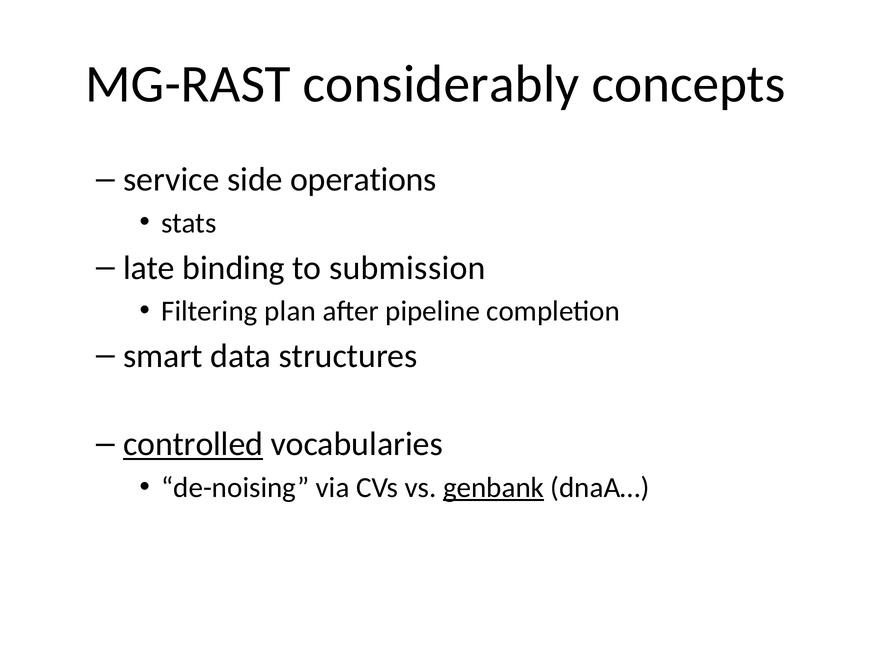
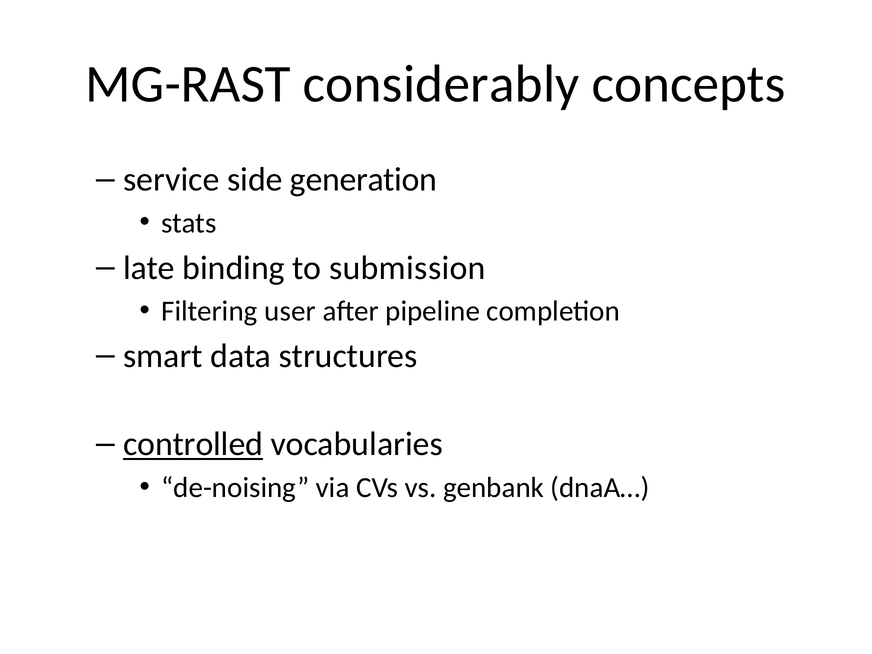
operations: operations -> generation
plan: plan -> user
genbank underline: present -> none
